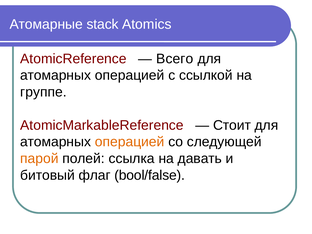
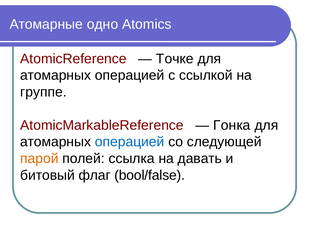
stack: stack -> одно
Всего: Всего -> Точке
Стоит: Стоит -> Гонка
операцией at (130, 142) colour: orange -> blue
